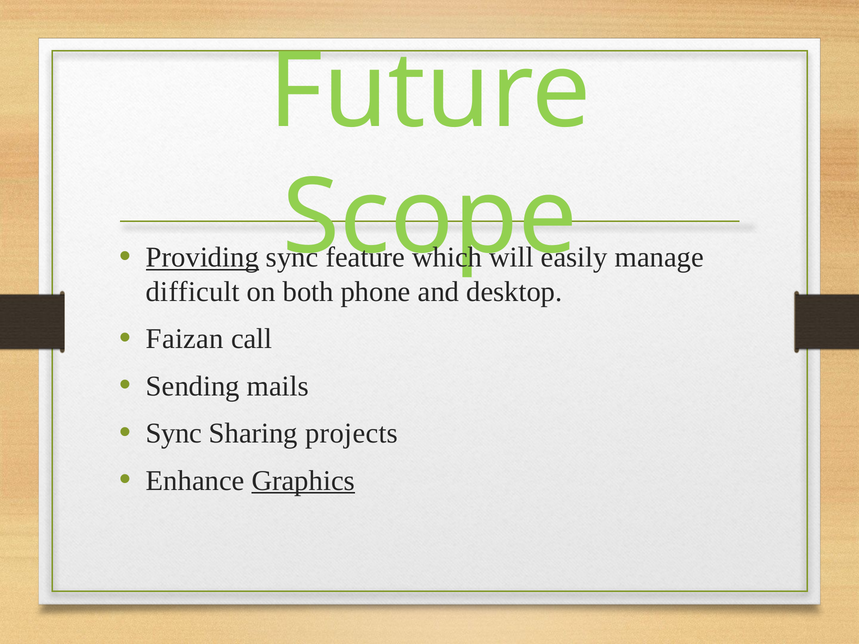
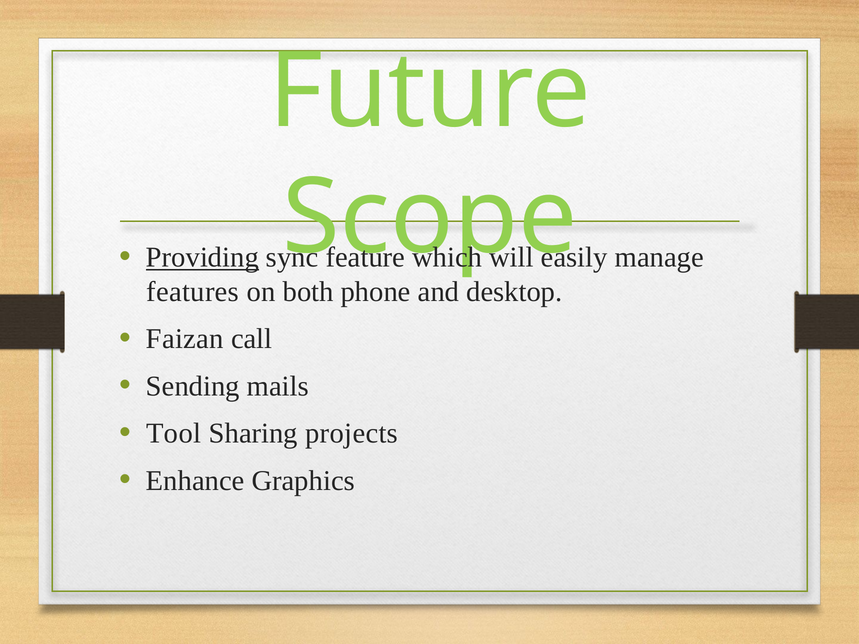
difficult: difficult -> features
Sync at (174, 434): Sync -> Tool
Graphics underline: present -> none
